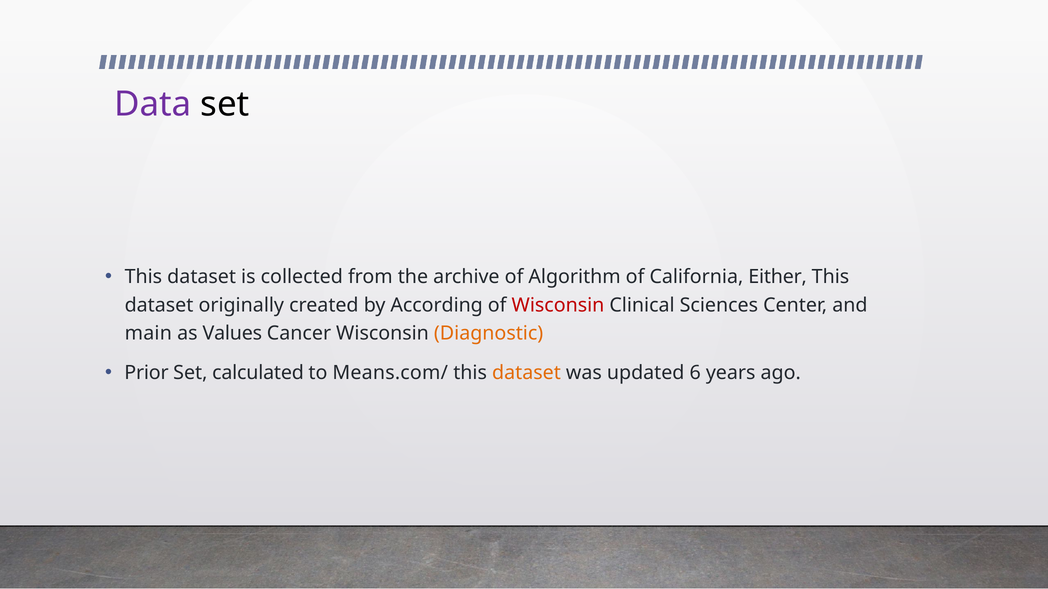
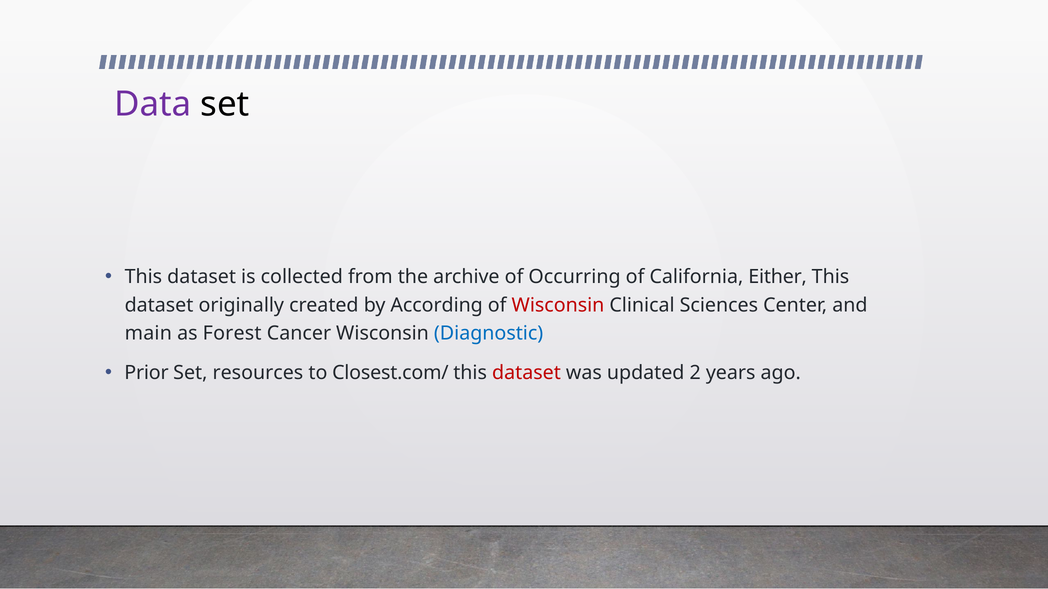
Algorithm: Algorithm -> Occurring
Values: Values -> Forest
Diagnostic colour: orange -> blue
calculated: calculated -> resources
Means.com/: Means.com/ -> Closest.com/
dataset at (526, 373) colour: orange -> red
6: 6 -> 2
